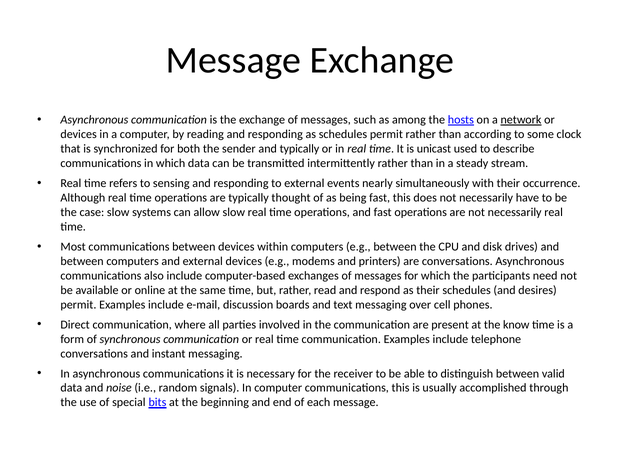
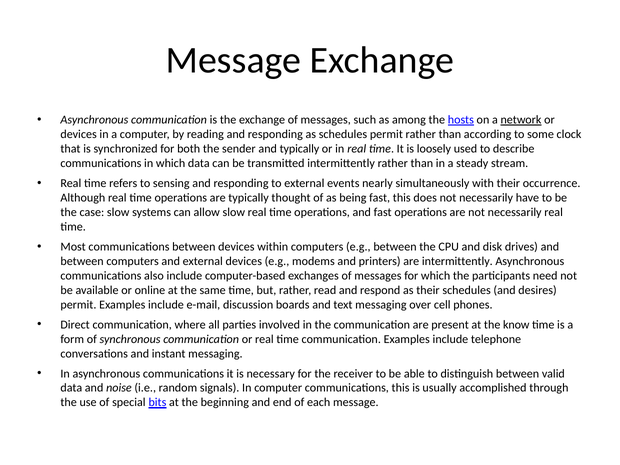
unicast: unicast -> loosely
are conversations: conversations -> intermittently
